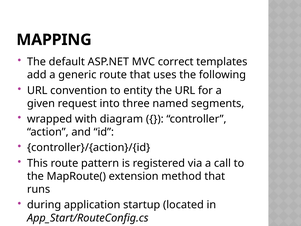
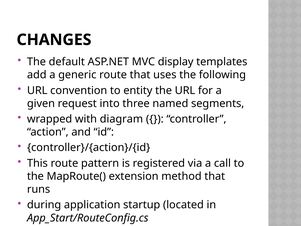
MAPPING: MAPPING -> CHANGES
correct: correct -> display
